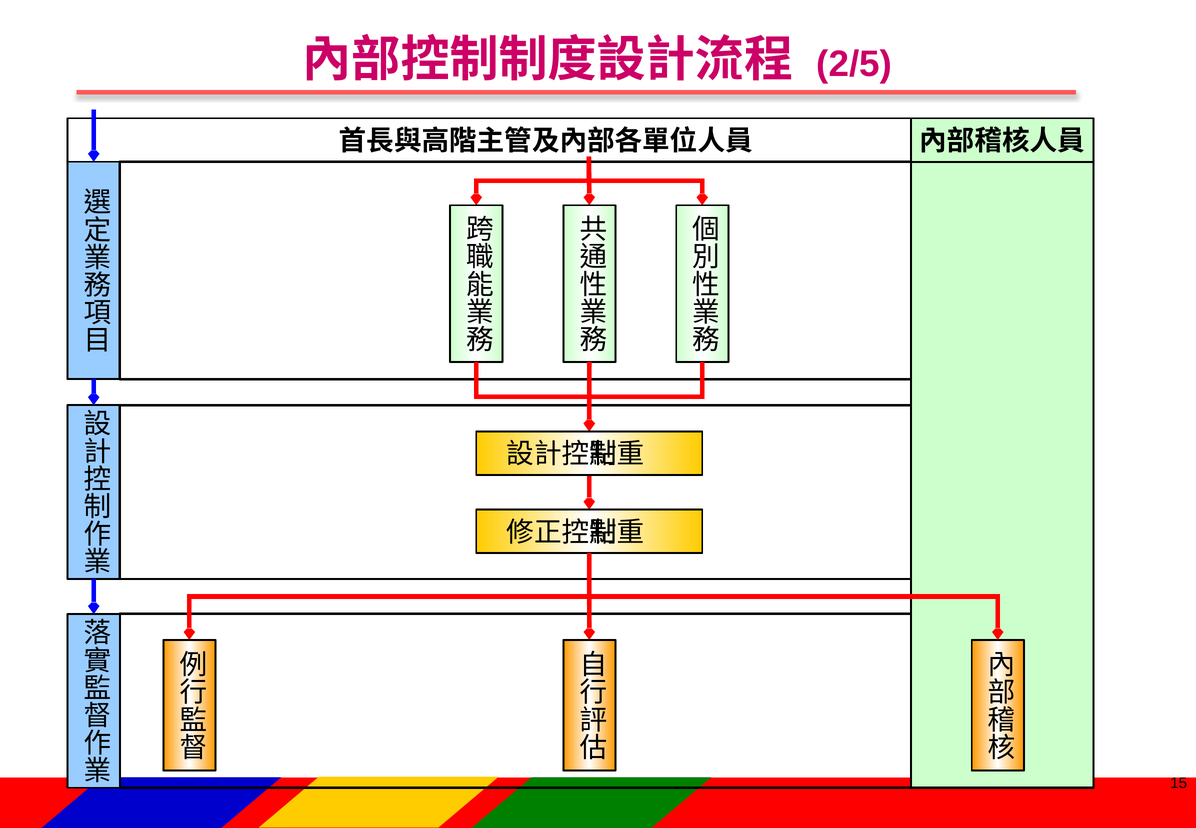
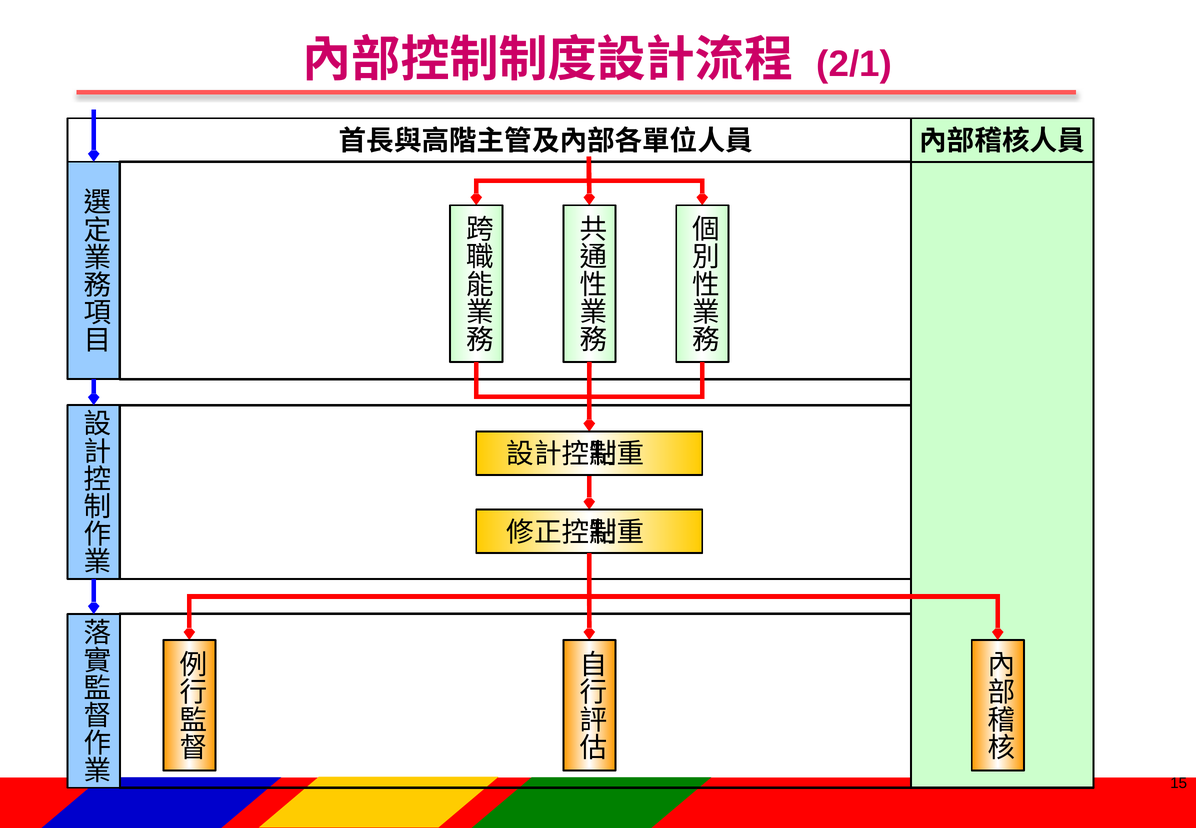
2/5: 2/5 -> 2/1
